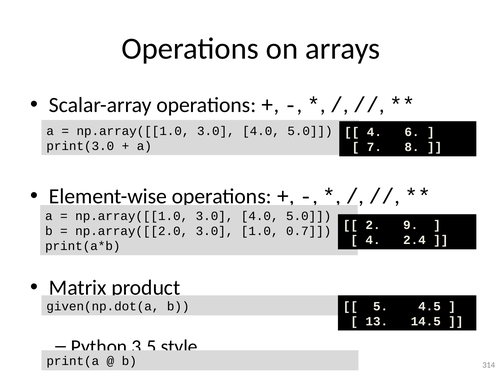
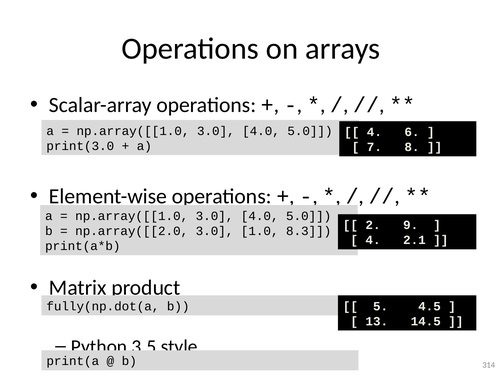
0.7: 0.7 -> 8.3
2.4: 2.4 -> 2.1
given(np.dot(a: given(np.dot(a -> fully(np.dot(a
